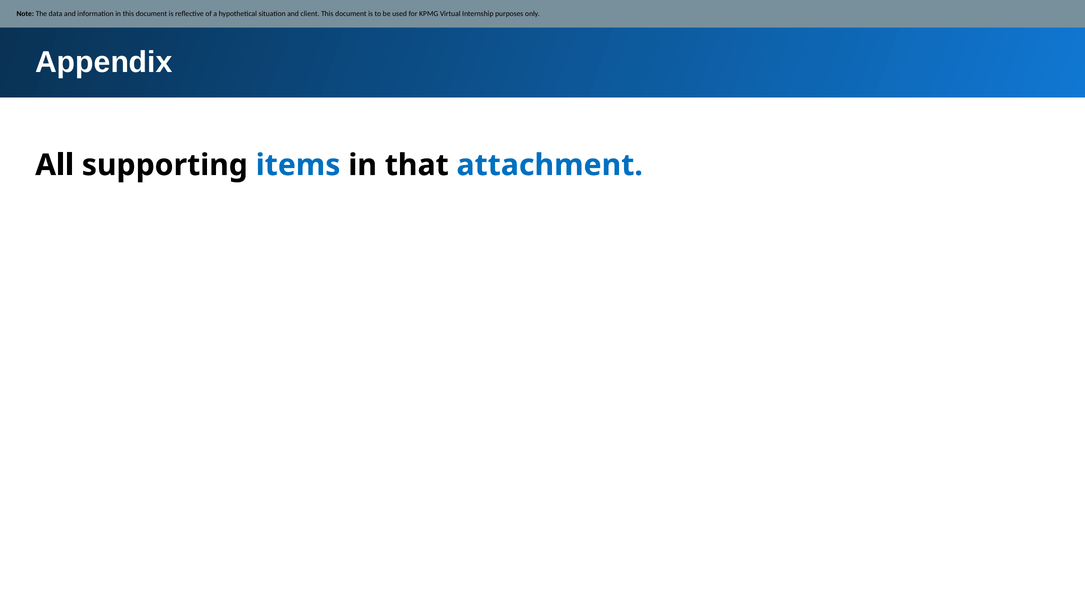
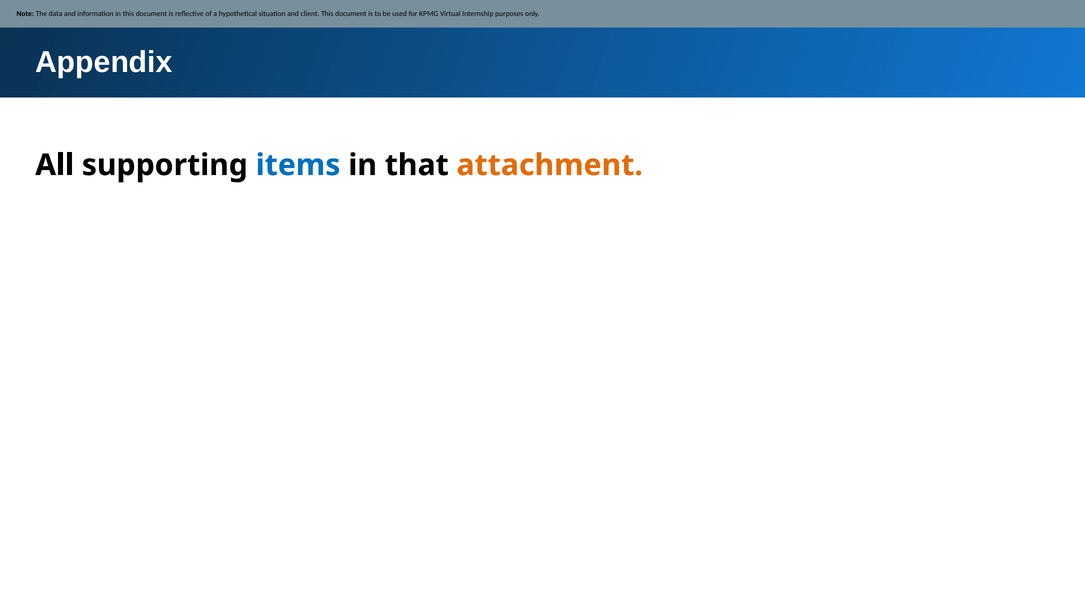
attachment colour: blue -> orange
